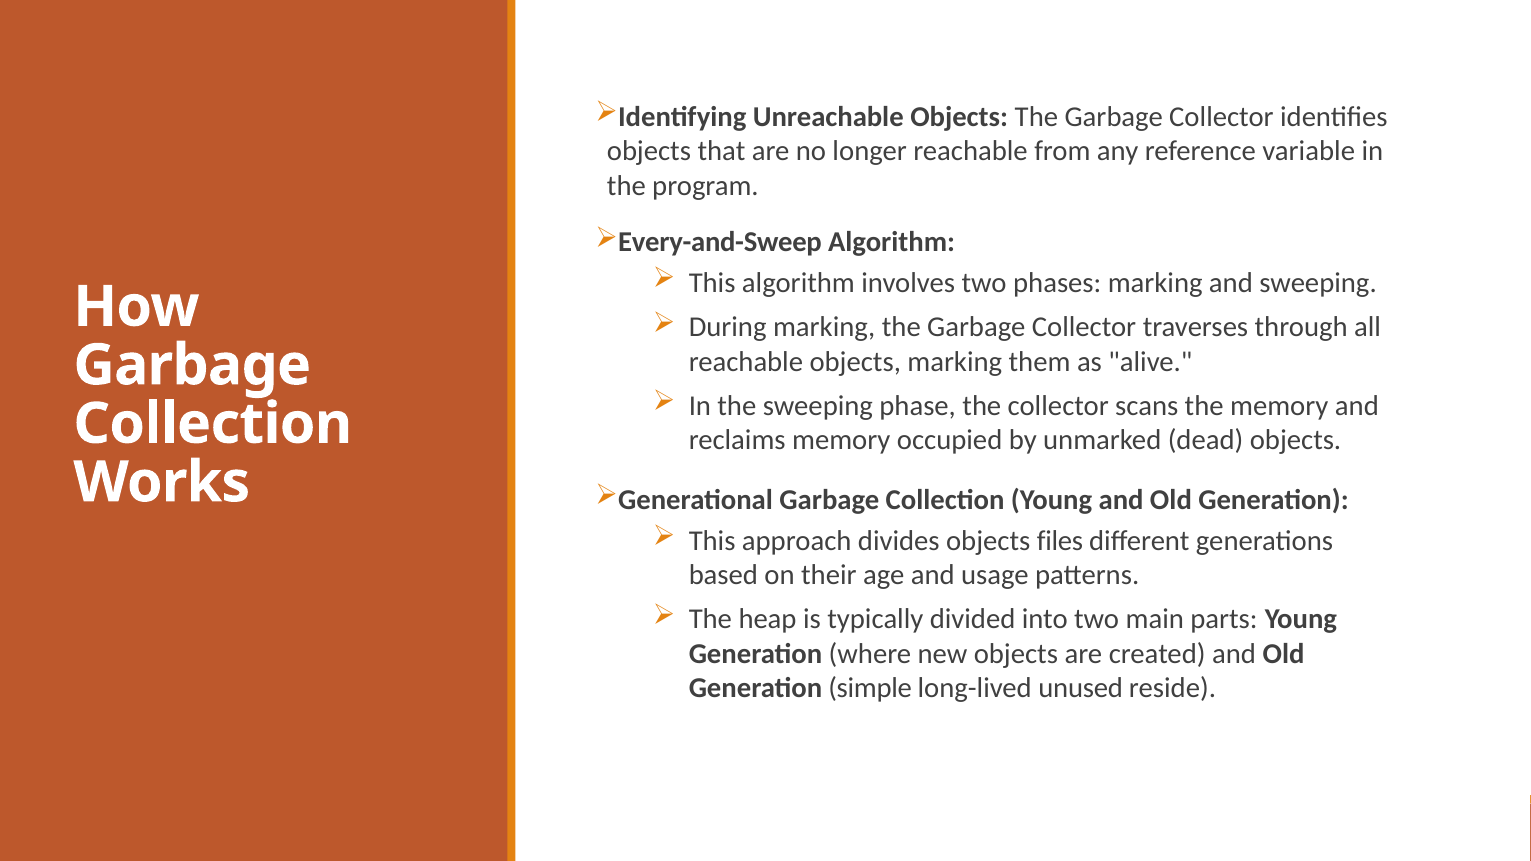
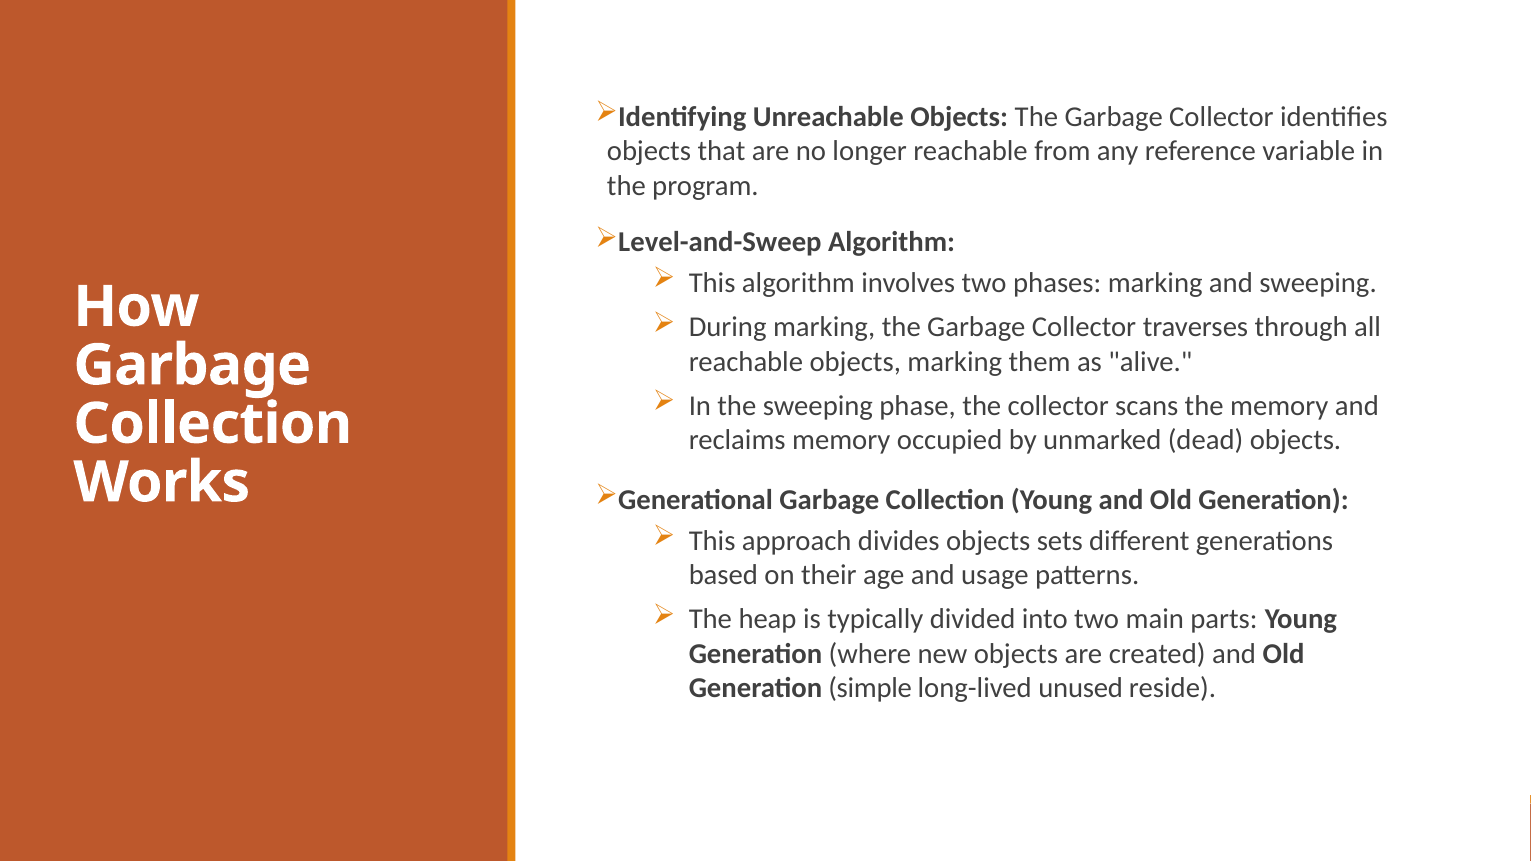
Every-and-Sweep: Every-and-Sweep -> Level-and-Sweep
files: files -> sets
